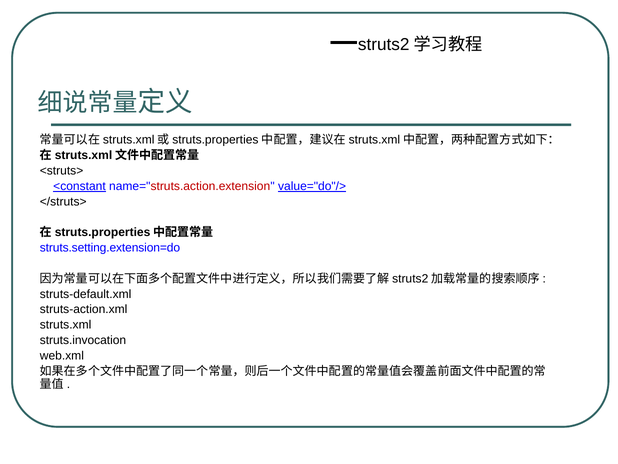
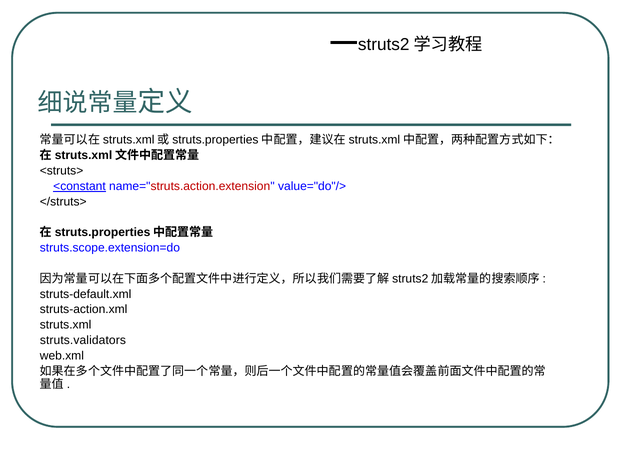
value="do"/> underline: present -> none
struts.setting.extension=do: struts.setting.extension=do -> struts.scope.extension=do
struts.invocation: struts.invocation -> struts.validators
